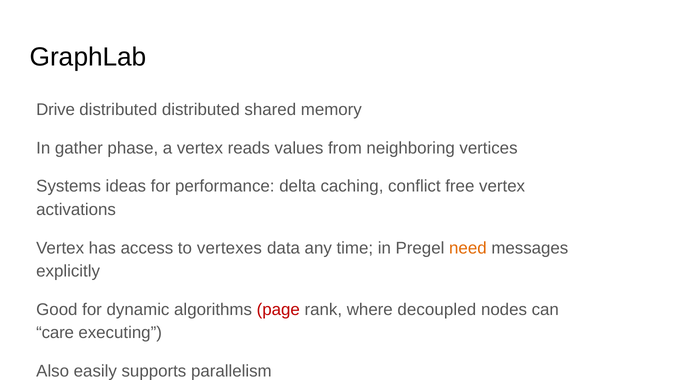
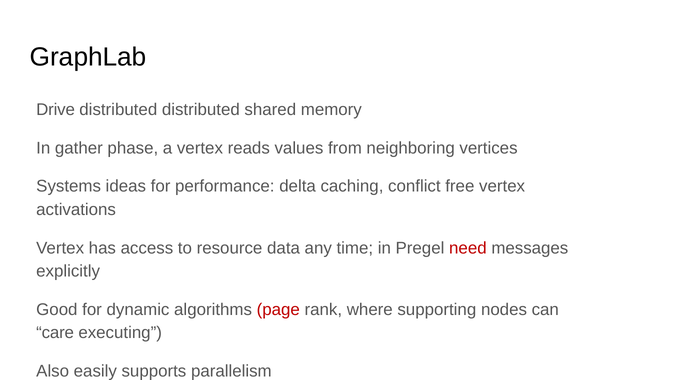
vertexes: vertexes -> resource
need colour: orange -> red
decoupled: decoupled -> supporting
